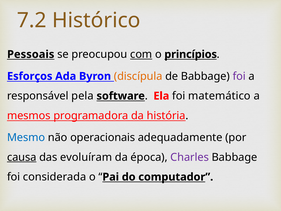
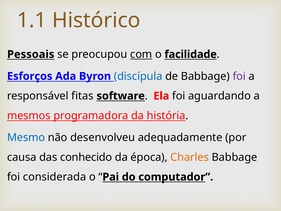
7.2: 7.2 -> 1.1
princípios: princípios -> facilidade
discípula colour: orange -> blue
pela: pela -> fitas
matemático: matemático -> aguardando
operacionais: operacionais -> desenvolveu
causa underline: present -> none
evoluíram: evoluíram -> conhecido
Charles colour: purple -> orange
